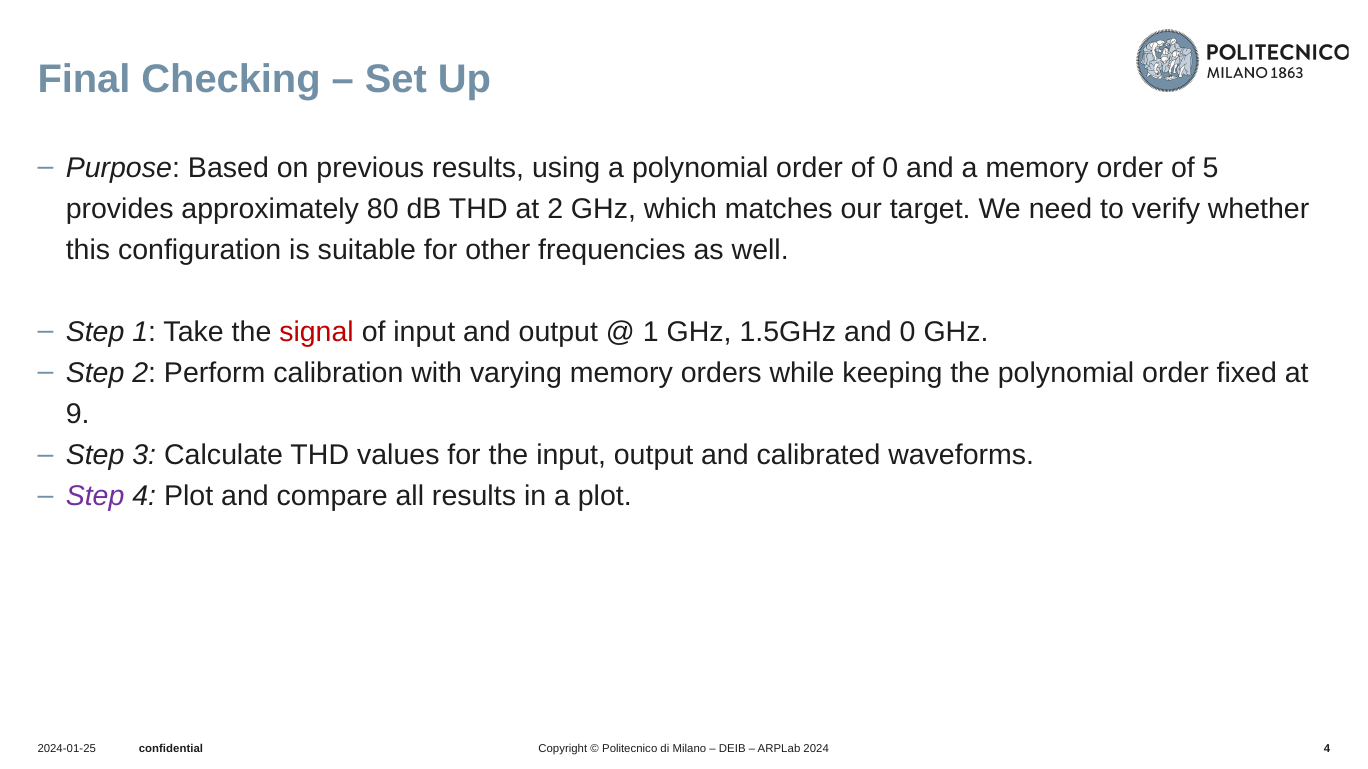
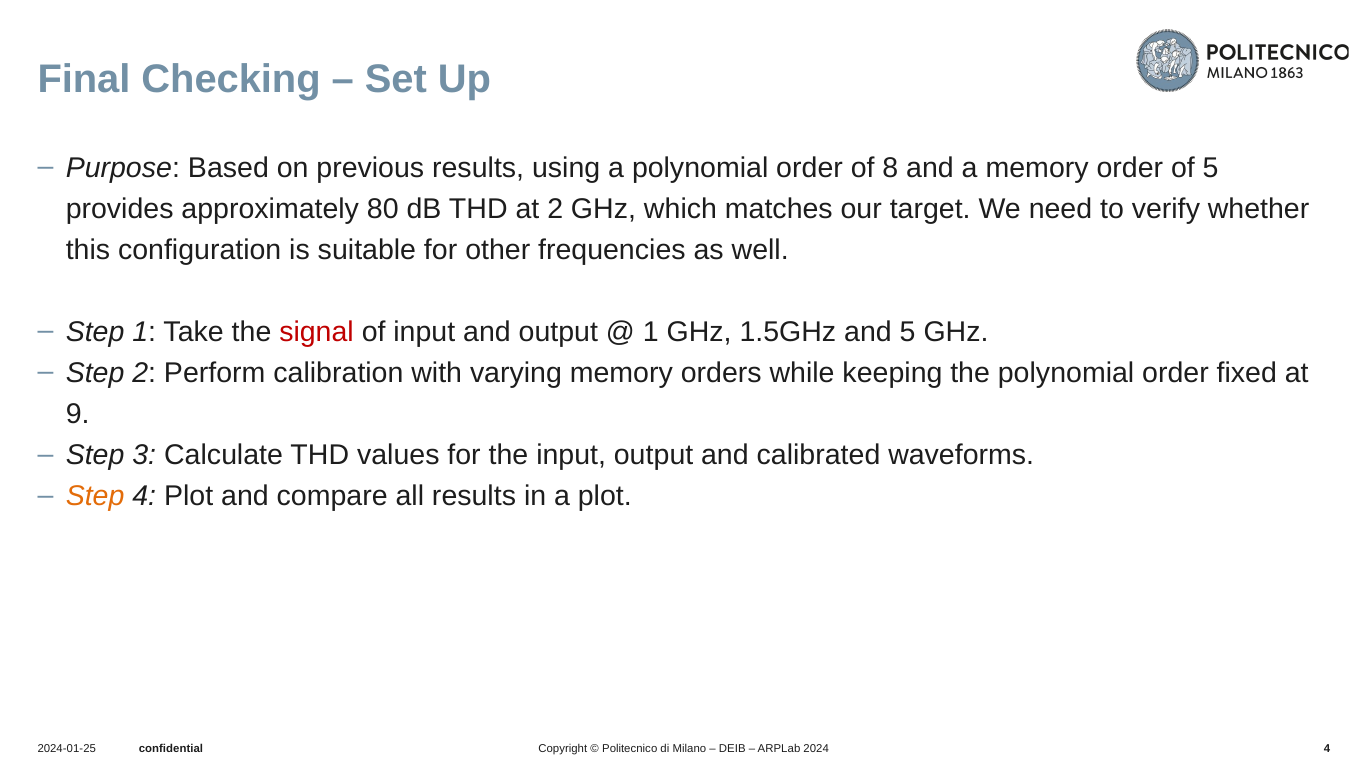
of 0: 0 -> 8
and 0: 0 -> 5
Step at (95, 497) colour: purple -> orange
